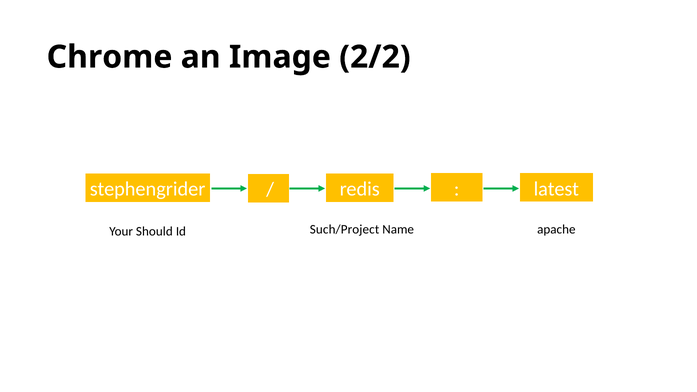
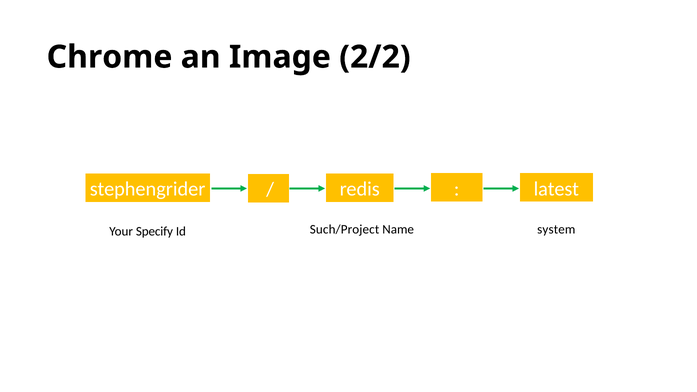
apache: apache -> system
Should: Should -> Specify
